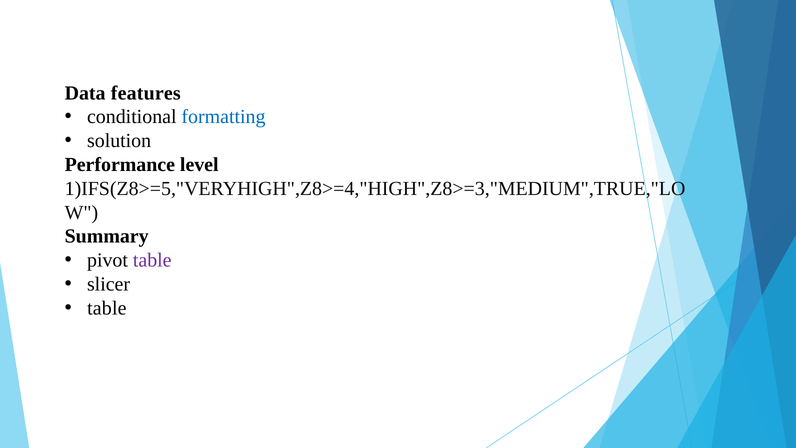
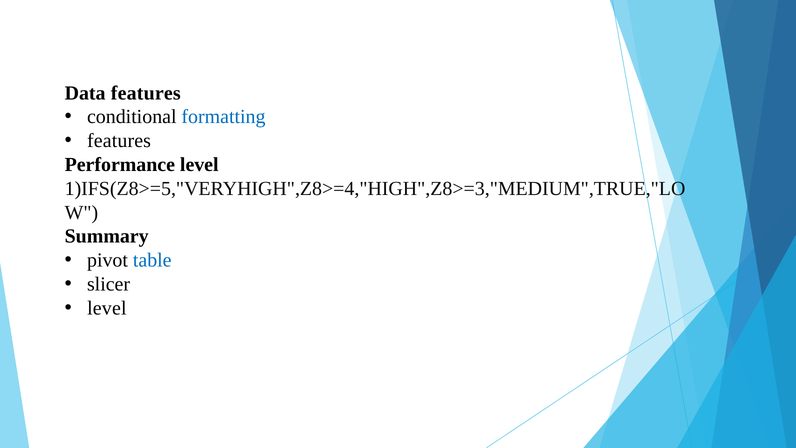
solution at (119, 141): solution -> features
table at (152, 260) colour: purple -> blue
table at (107, 308): table -> level
